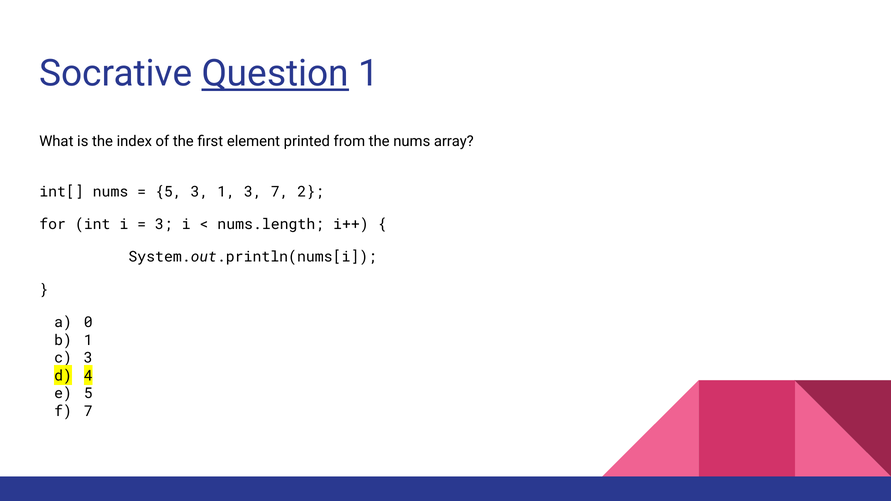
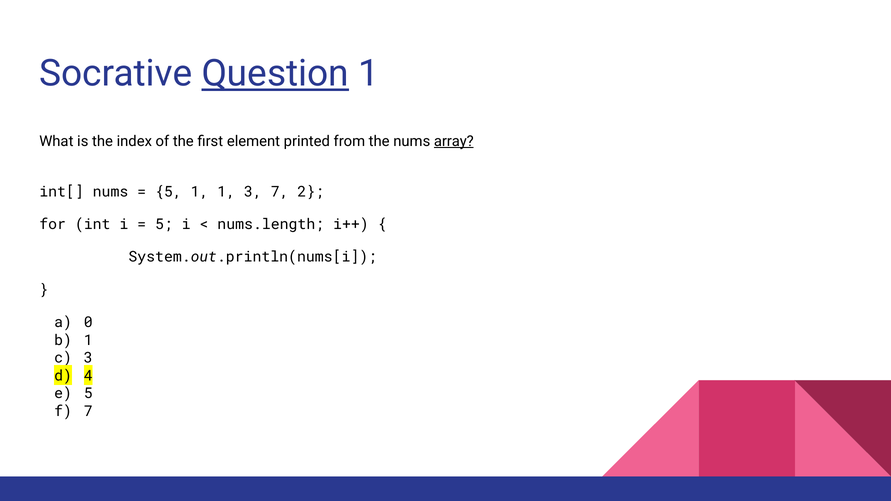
array underline: none -> present
5 3: 3 -> 1
3 at (164, 224): 3 -> 5
